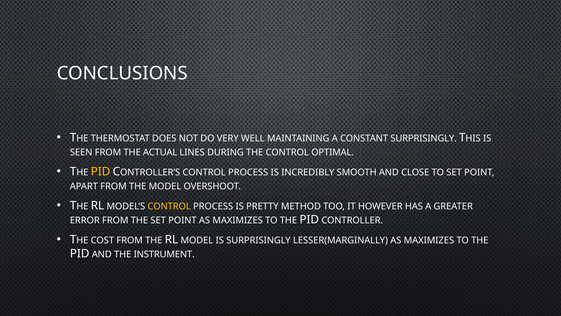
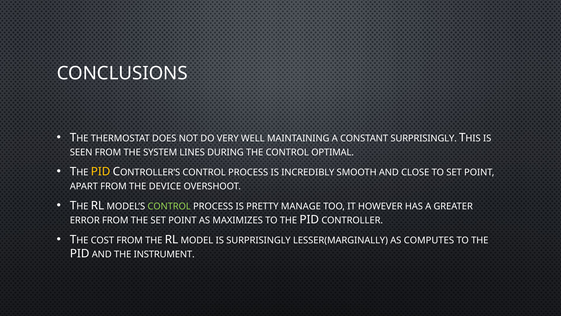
ACTUAL: ACTUAL -> SYSTEM
THE MODEL: MODEL -> DEVICE
CONTROL at (169, 206) colour: yellow -> light green
METHOD: METHOD -> MANAGE
LESSER(MARGINALLY AS MAXIMIZES: MAXIMIZES -> COMPUTES
